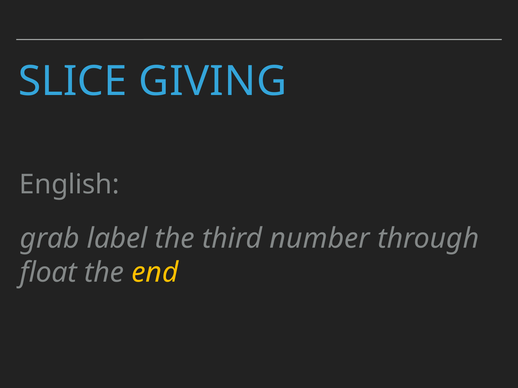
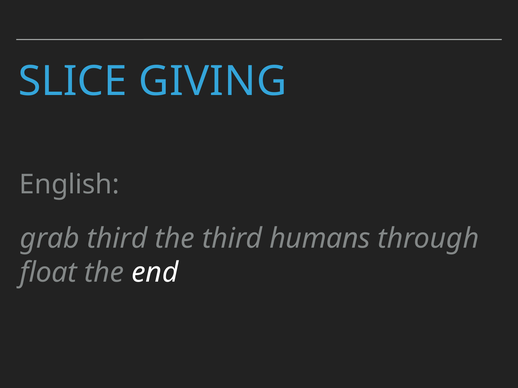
grab label: label -> third
number: number -> humans
end colour: yellow -> white
